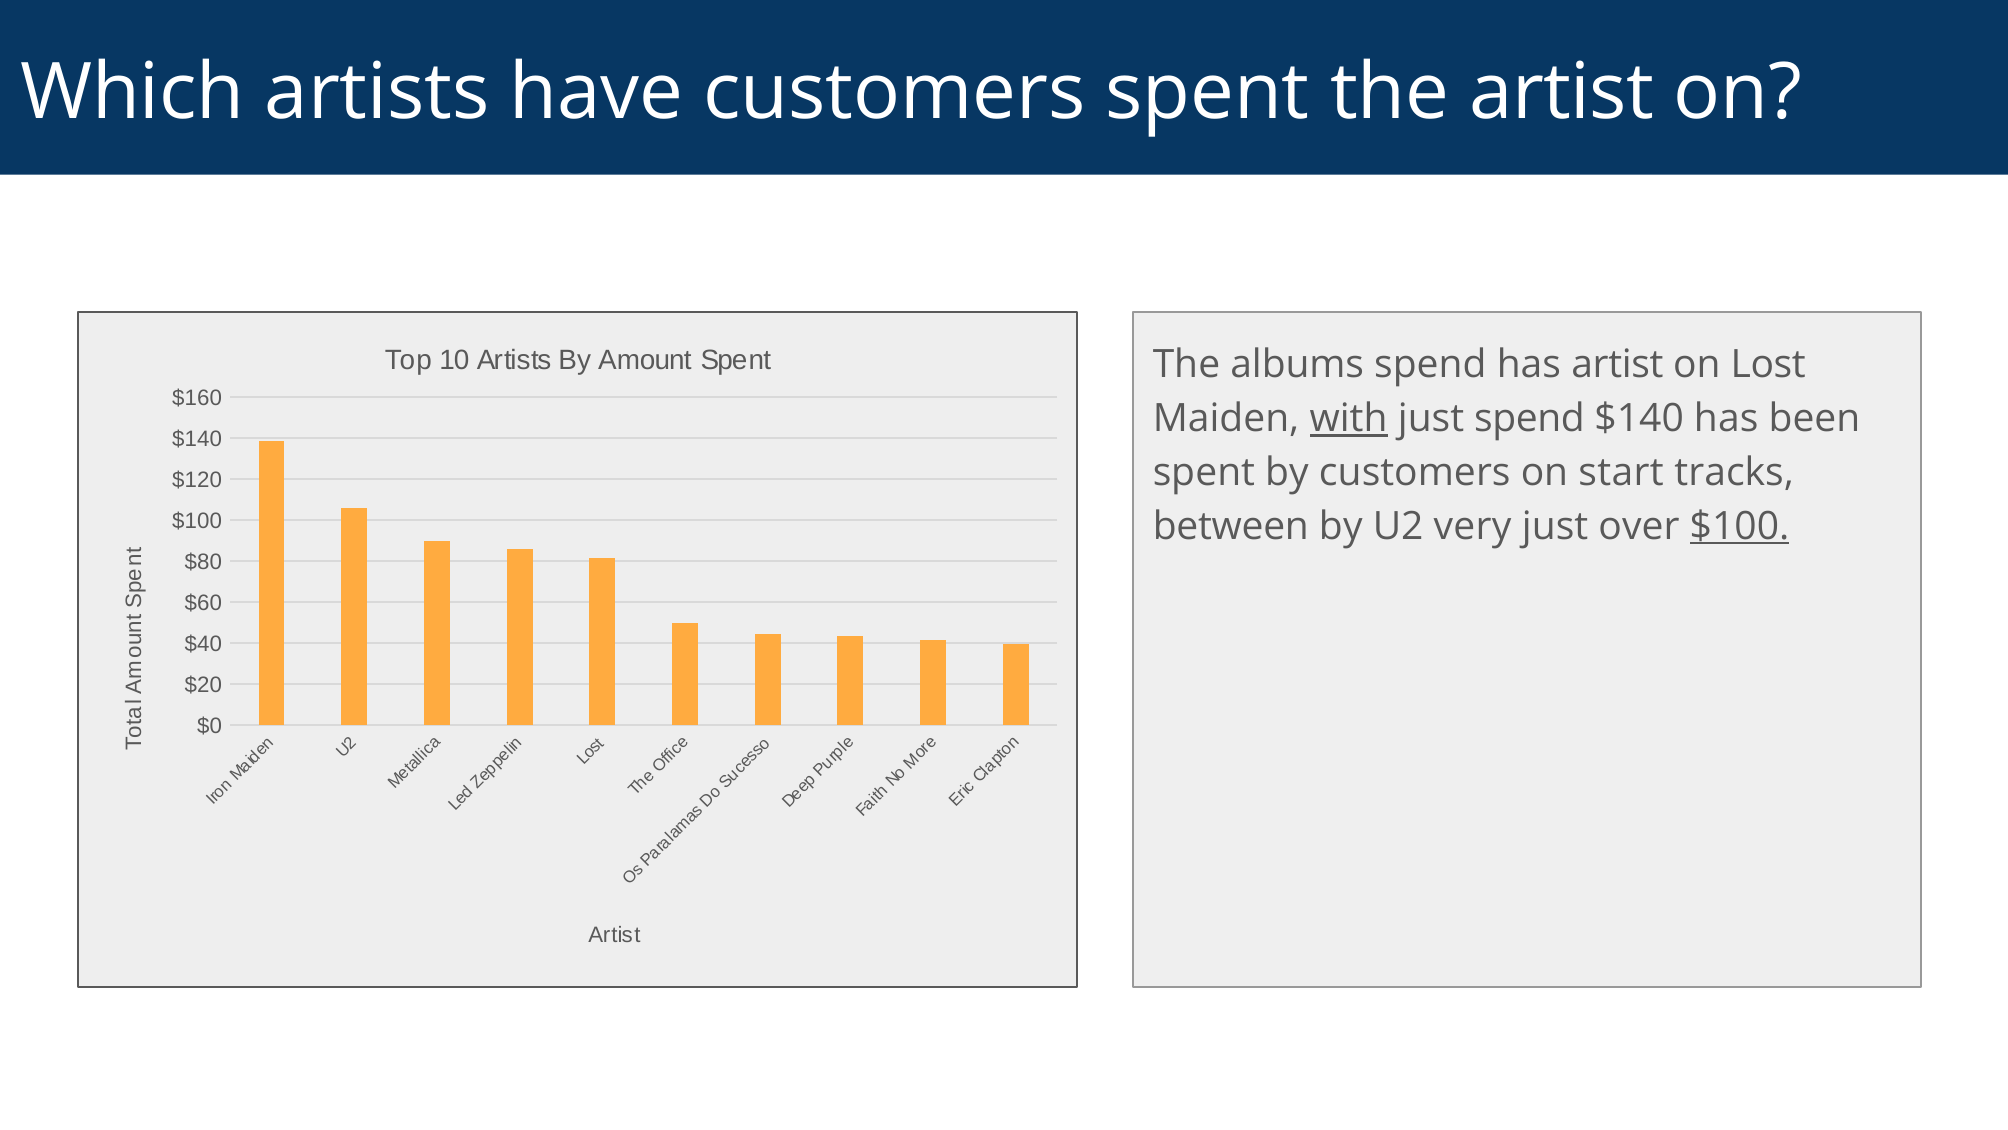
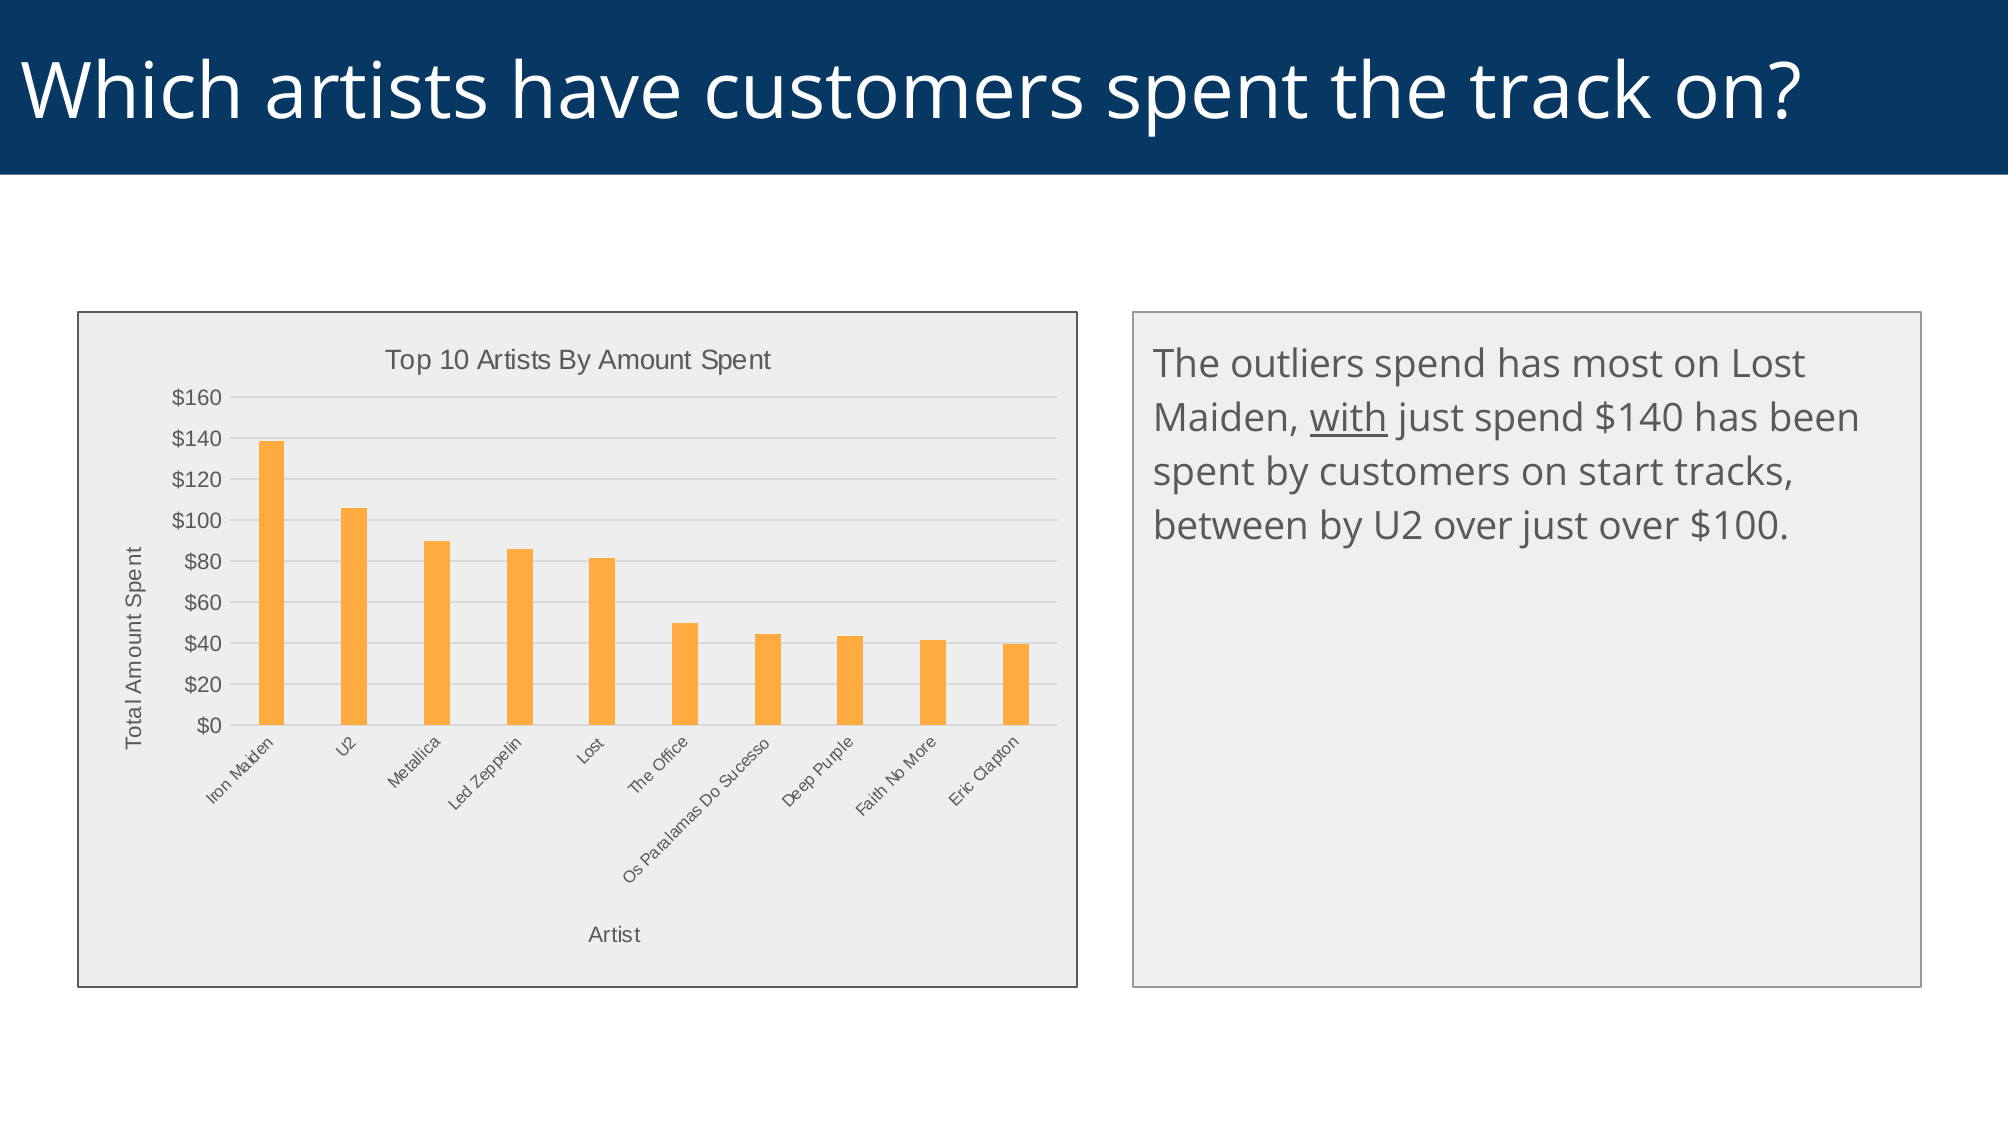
the artist: artist -> track
albums: albums -> outliers
has artist: artist -> most
U2 very: very -> over
$100 at (1740, 526) underline: present -> none
